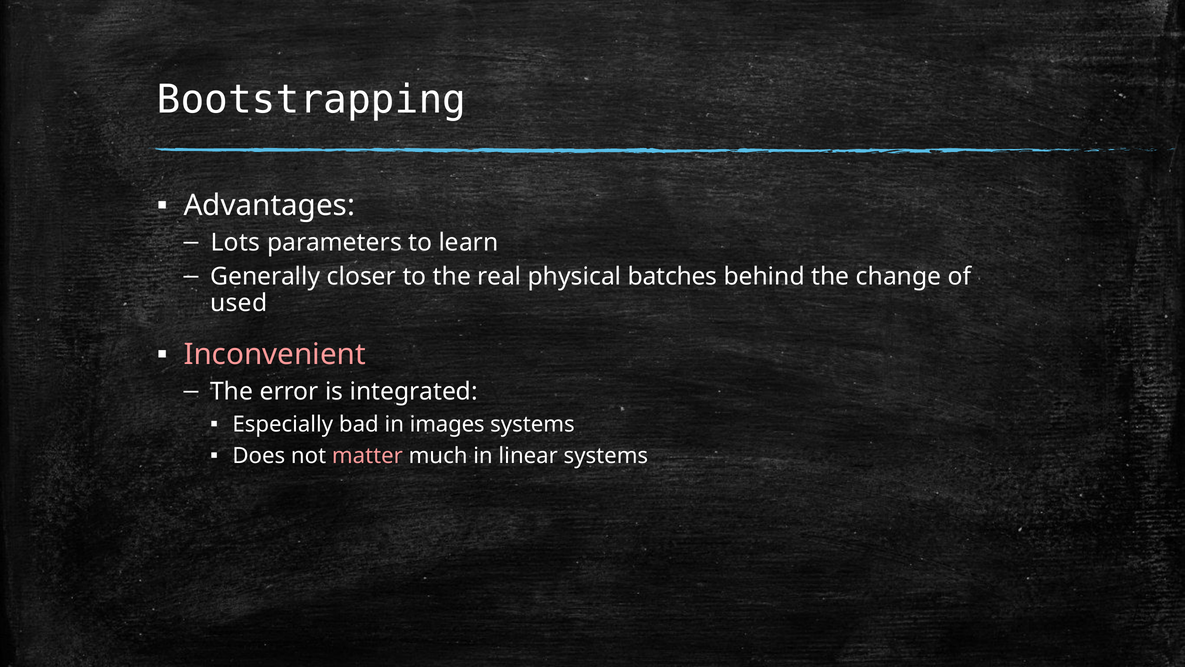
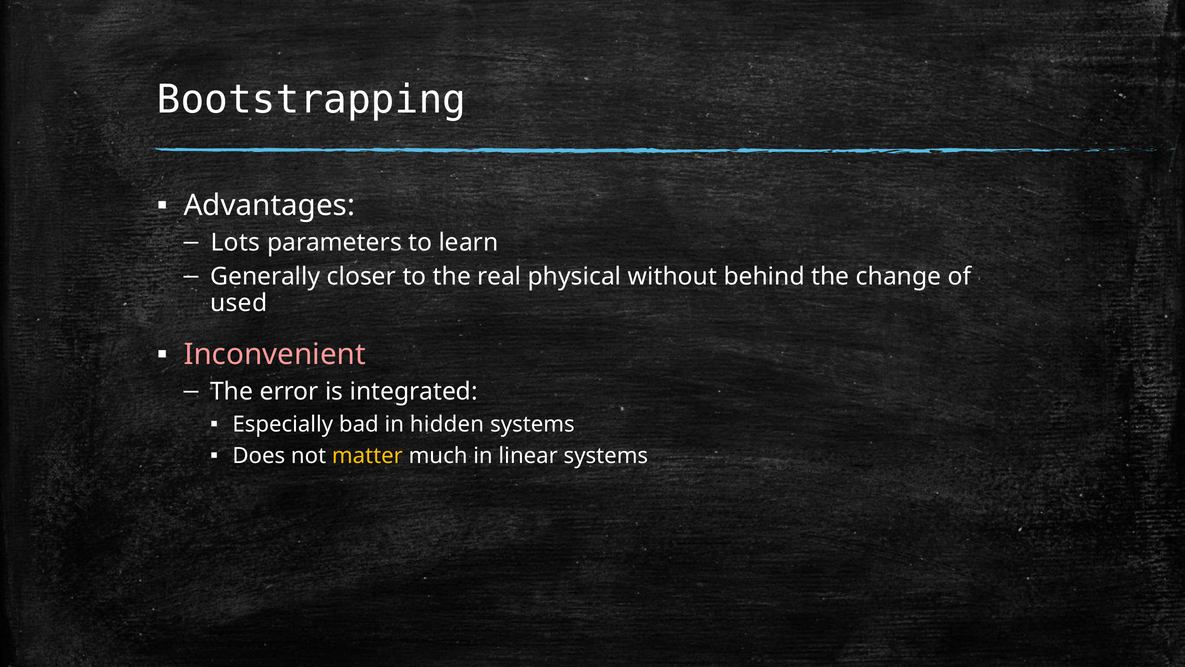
batches: batches -> without
images: images -> hidden
matter colour: pink -> yellow
